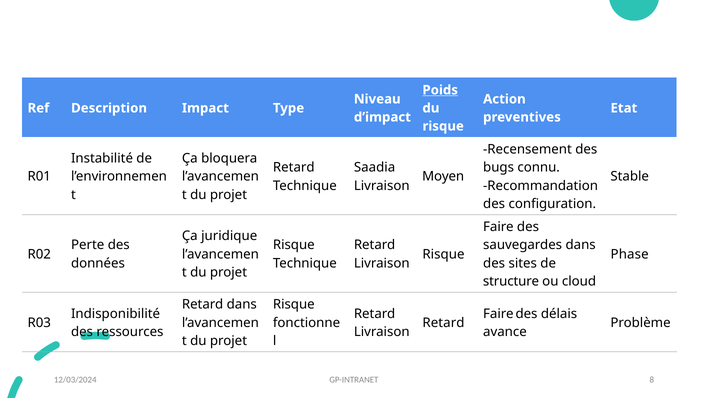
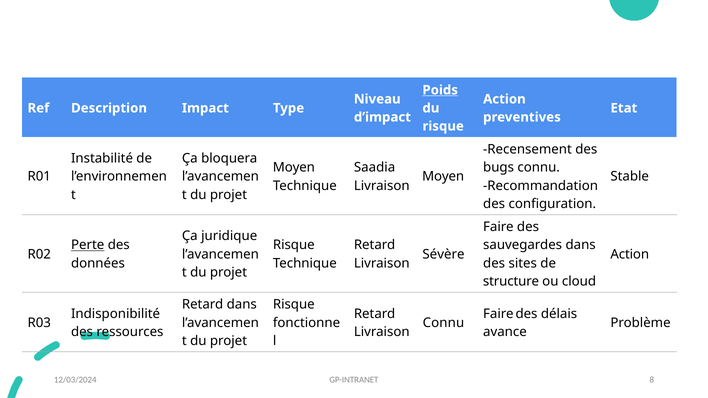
Retard at (294, 168): Retard -> Moyen
Perte underline: none -> present
Risque at (443, 254): Risque -> Sévère
Phase at (630, 254): Phase -> Action
Retard at (443, 323): Retard -> Connu
